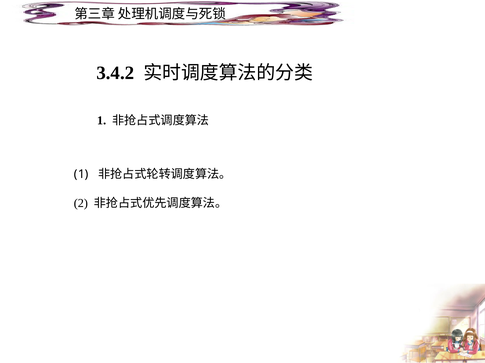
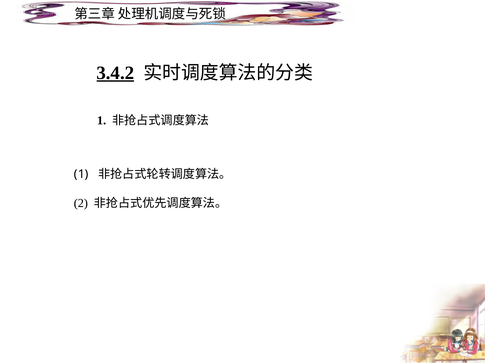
3.4.2 underline: none -> present
